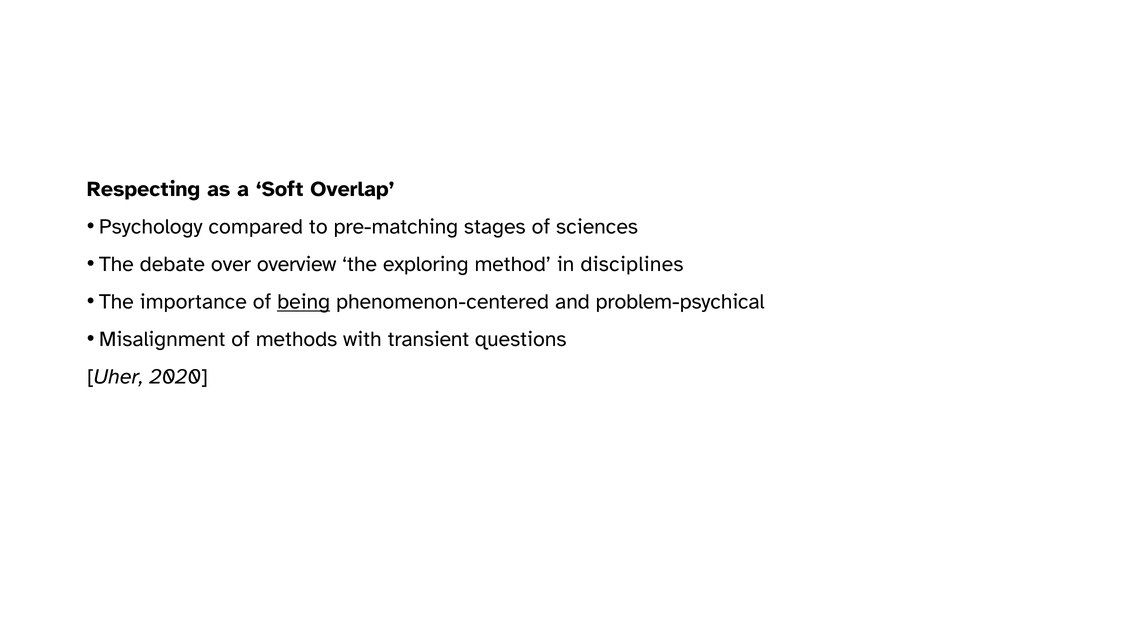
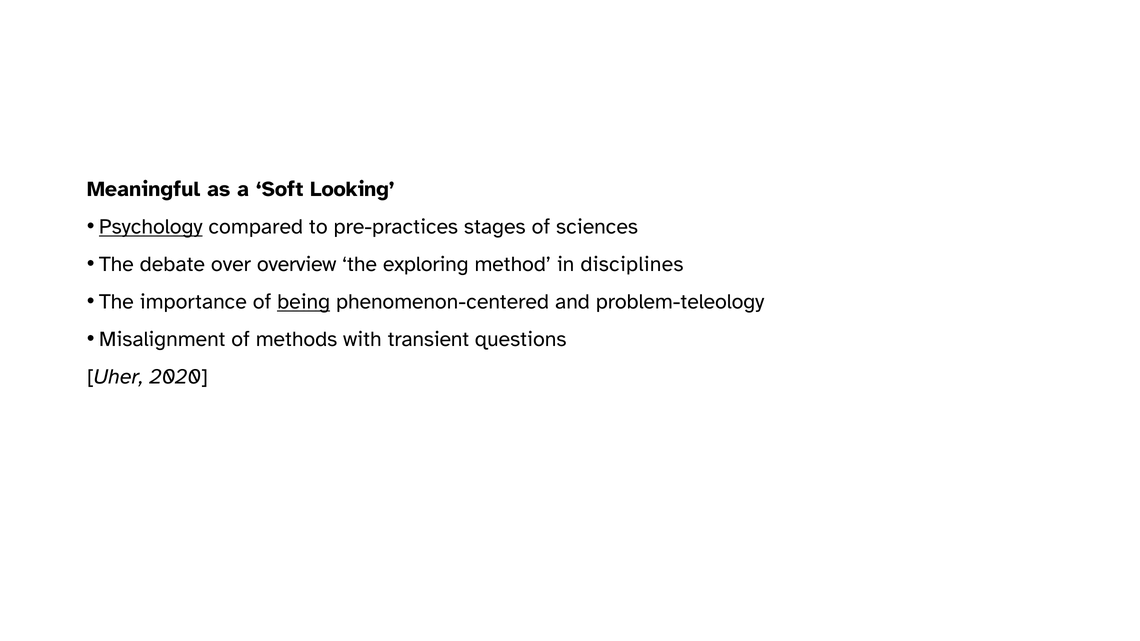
Respecting: Respecting -> Meaningful
Overlap: Overlap -> Looking
Psychology underline: none -> present
pre-matching: pre-matching -> pre-practices
problem-psychical: problem-psychical -> problem-teleology
